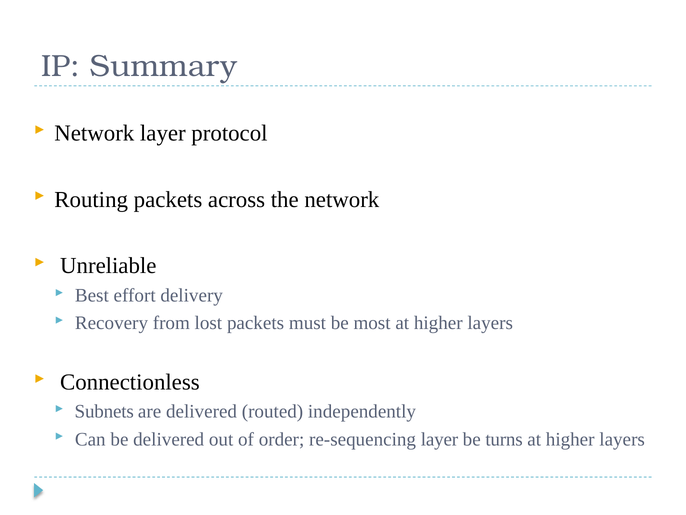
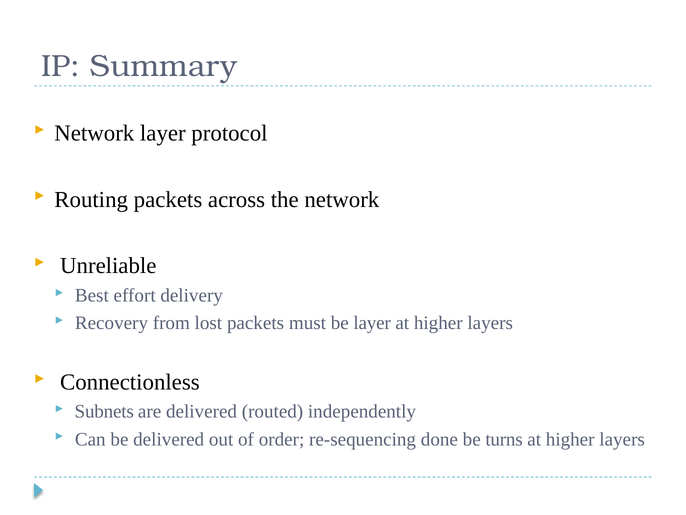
be most: most -> layer
re-sequencing layer: layer -> done
